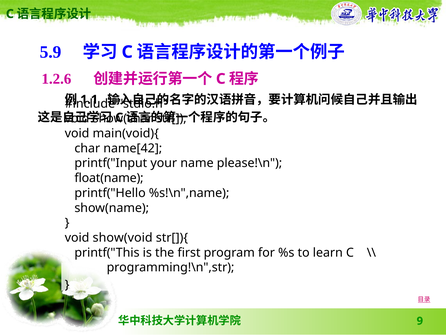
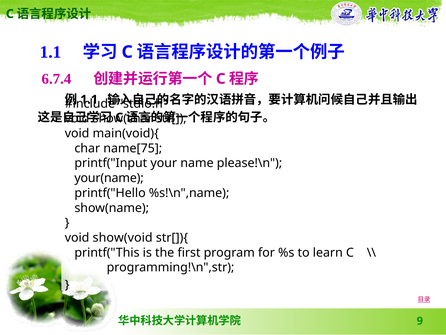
5.9 at (51, 52): 5.9 -> 1.1
1.2.6: 1.2.6 -> 6.7.4
name[42: name[42 -> name[75
float(name: float(name -> your(name
